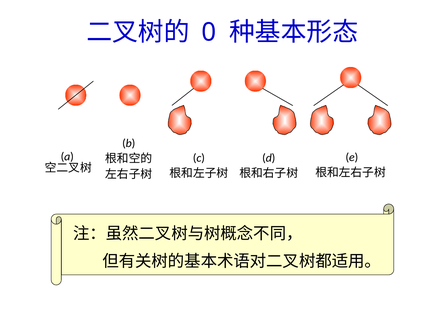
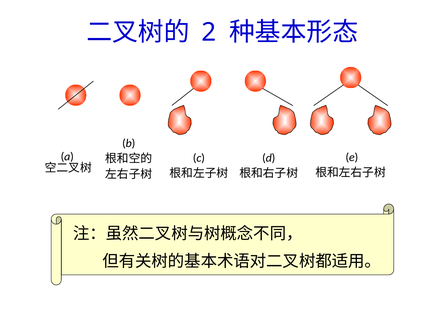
0: 0 -> 2
